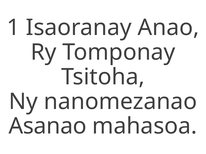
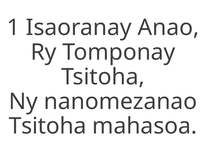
Asanao at (48, 127): Asanao -> Tsitoha
